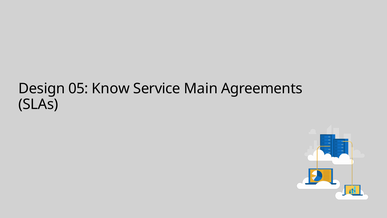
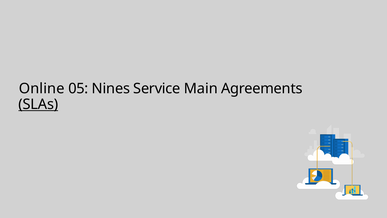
Design: Design -> Online
Know: Know -> Nines
SLAs underline: none -> present
